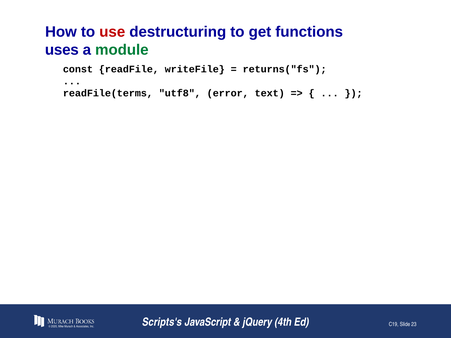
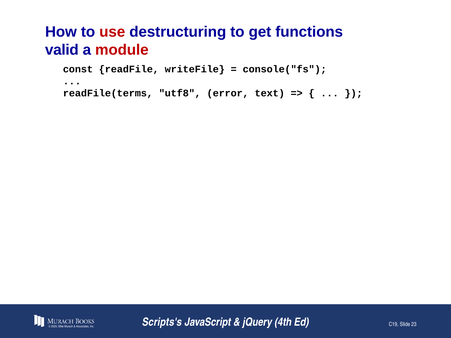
uses: uses -> valid
module colour: green -> red
returns("fs: returns("fs -> console("fs
